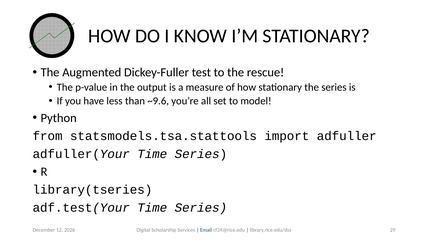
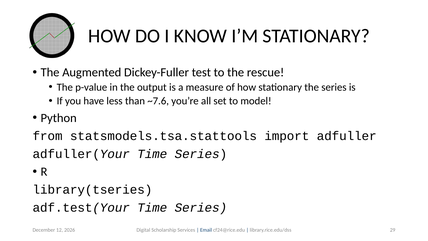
~9.6: ~9.6 -> ~7.6
